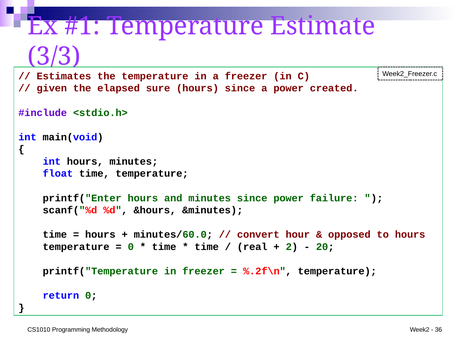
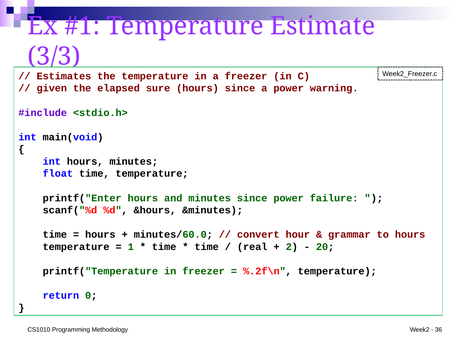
created: created -> warning
opposed: opposed -> grammar
0 at (131, 247): 0 -> 1
